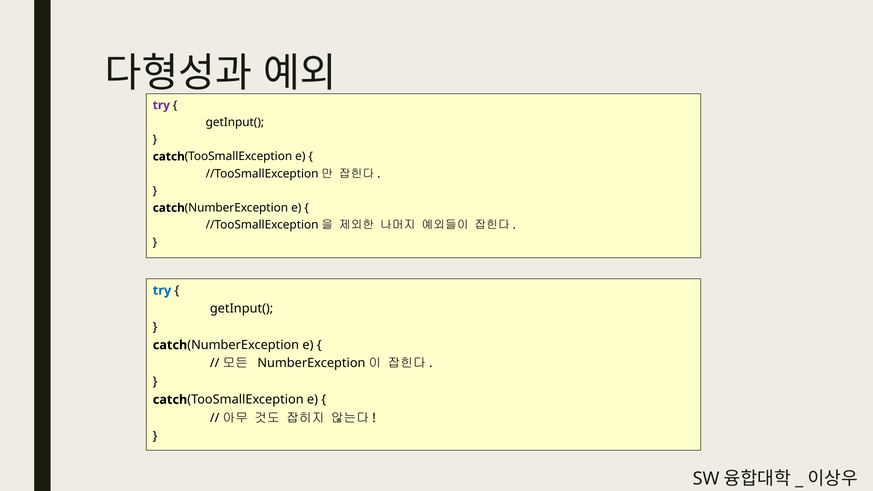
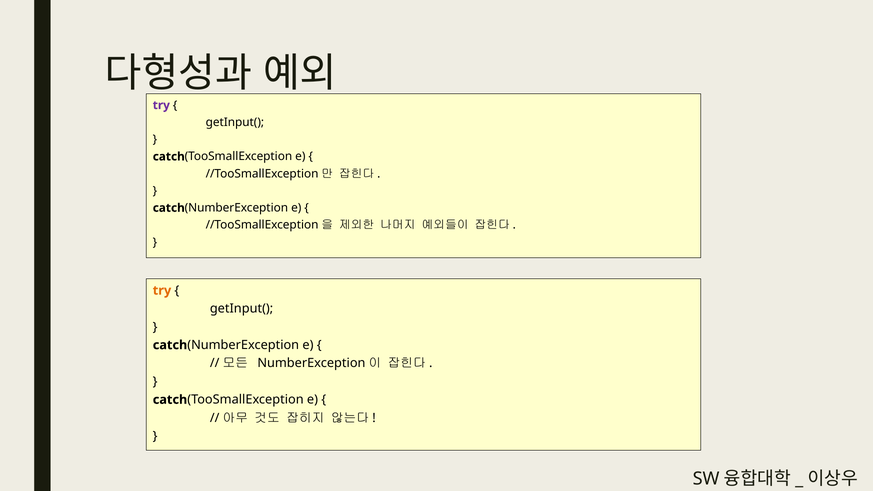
try at (162, 290) colour: blue -> orange
